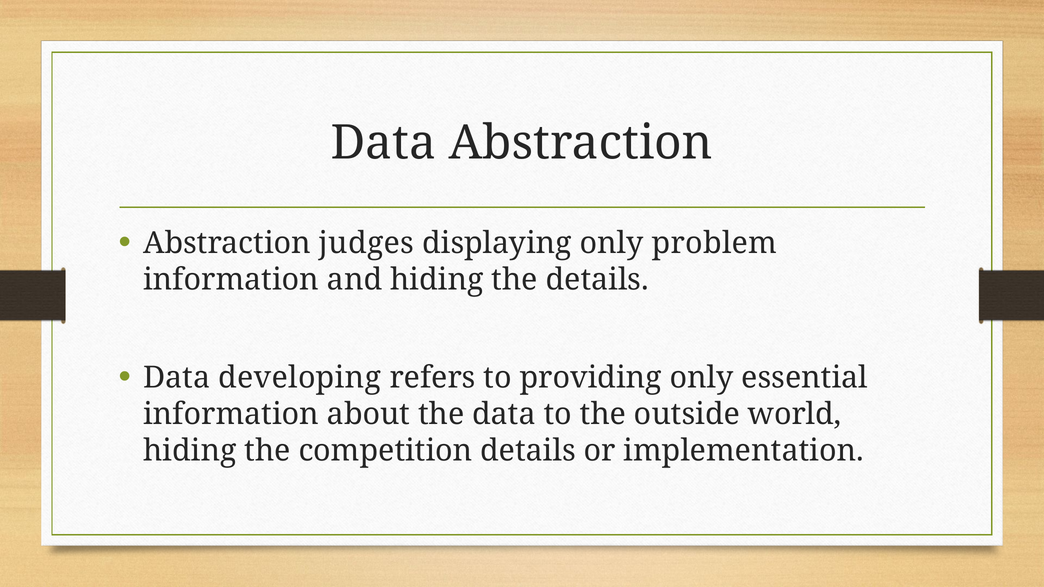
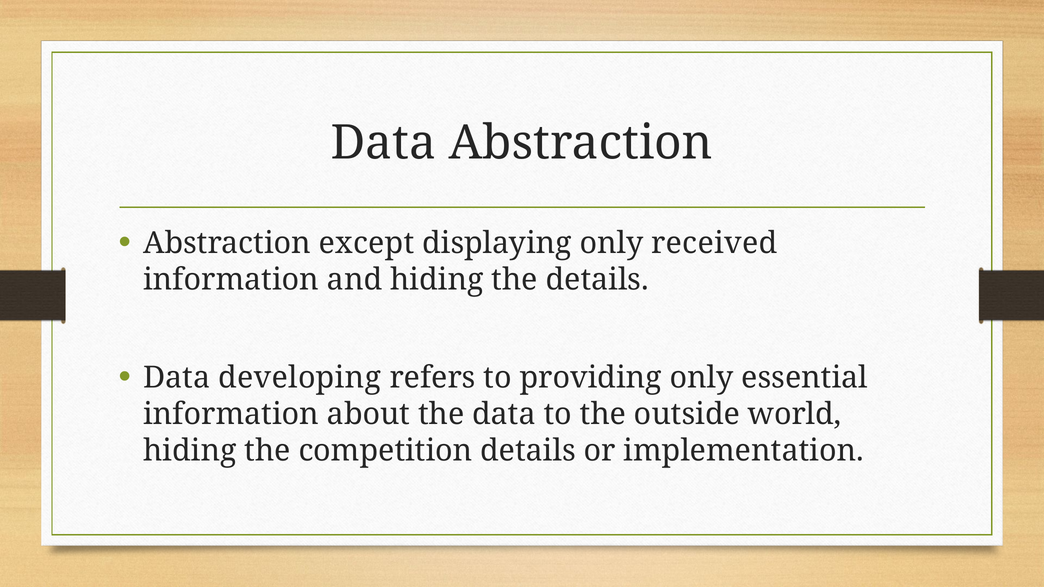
judges: judges -> except
problem: problem -> received
